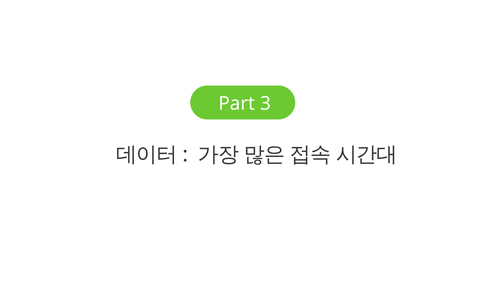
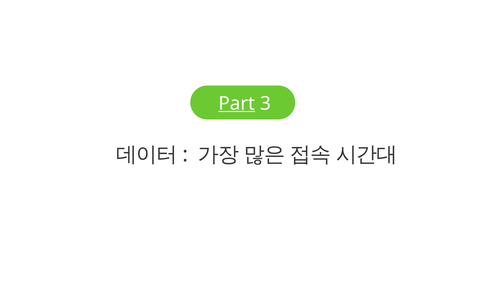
Part underline: none -> present
